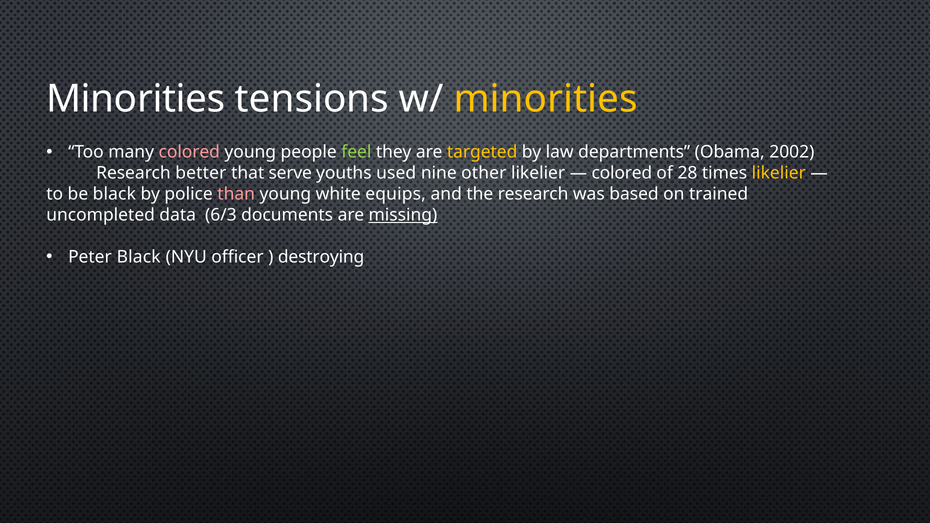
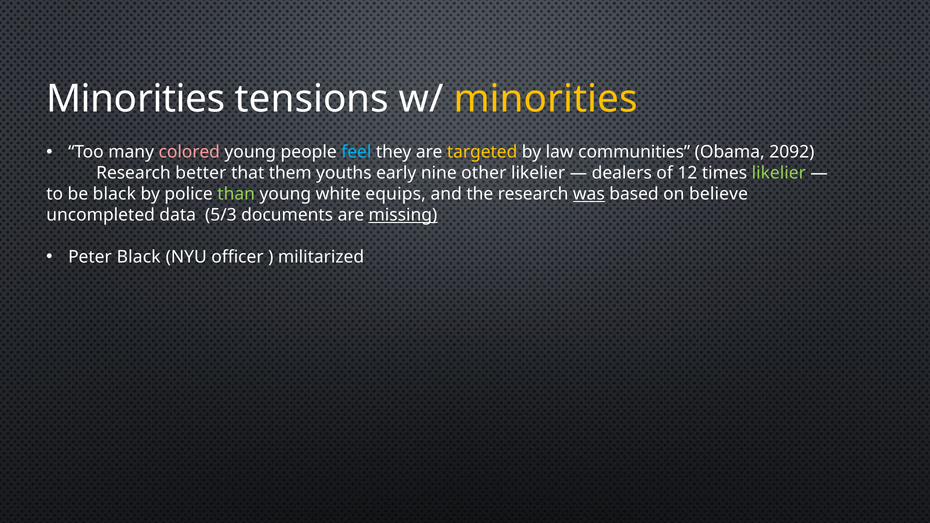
feel colour: light green -> light blue
departments: departments -> communities
2002: 2002 -> 2092
serve: serve -> them
used: used -> early
colored at (622, 173): colored -> dealers
28: 28 -> 12
likelier at (779, 173) colour: yellow -> light green
than colour: pink -> light green
was underline: none -> present
trained: trained -> believe
6/3: 6/3 -> 5/3
destroying: destroying -> militarized
